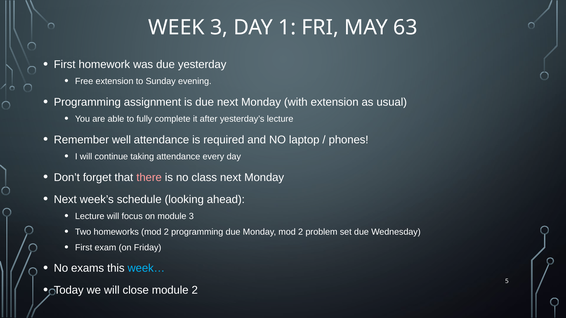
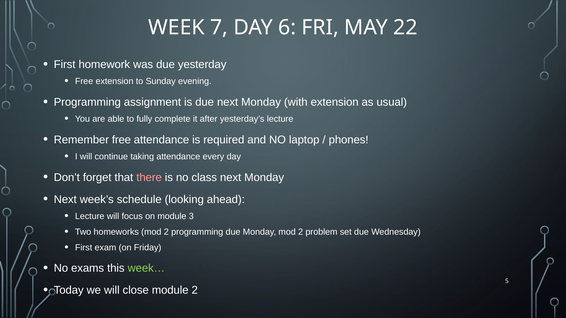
WEEK 3: 3 -> 7
1: 1 -> 6
63: 63 -> 22
Remember well: well -> free
week… colour: light blue -> light green
